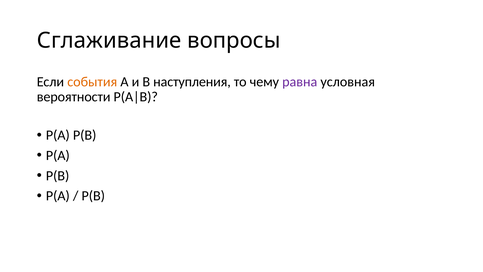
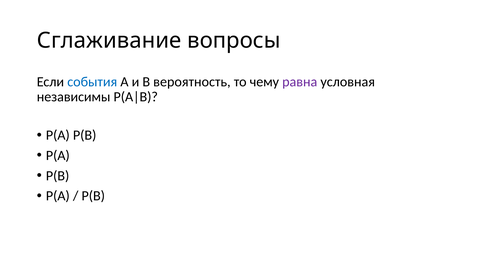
события colour: orange -> blue
наступления: наступления -> вероятность
вероятности: вероятности -> независимы
